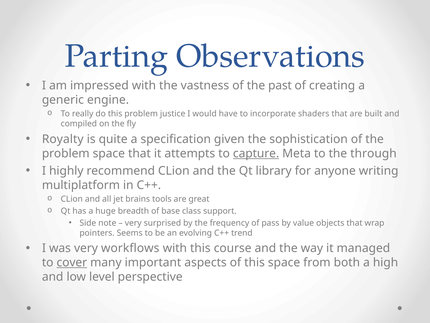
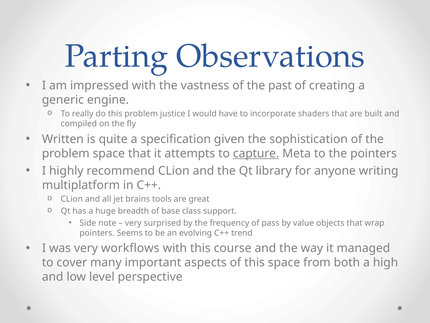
Royalty: Royalty -> Written
the through: through -> pointers
cover underline: present -> none
